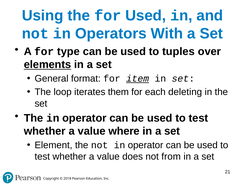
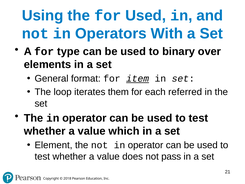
tuples: tuples -> binary
elements underline: present -> none
deleting: deleting -> referred
where: where -> which
from: from -> pass
